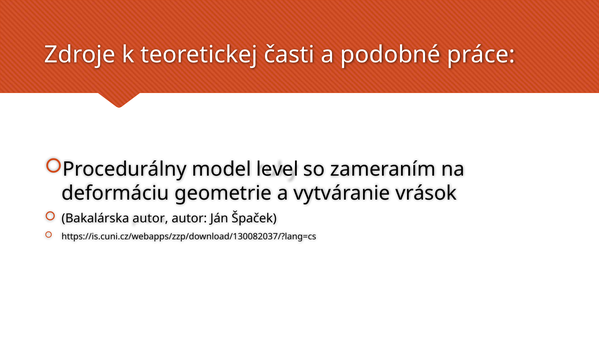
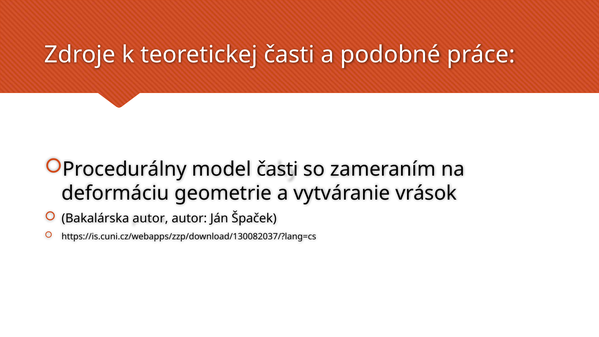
model level: level -> časti
